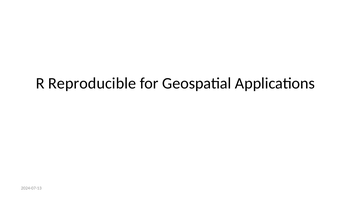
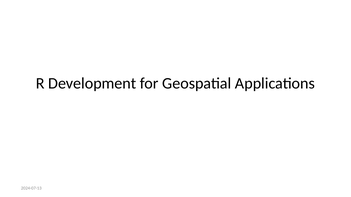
Reproducible: Reproducible -> Development
